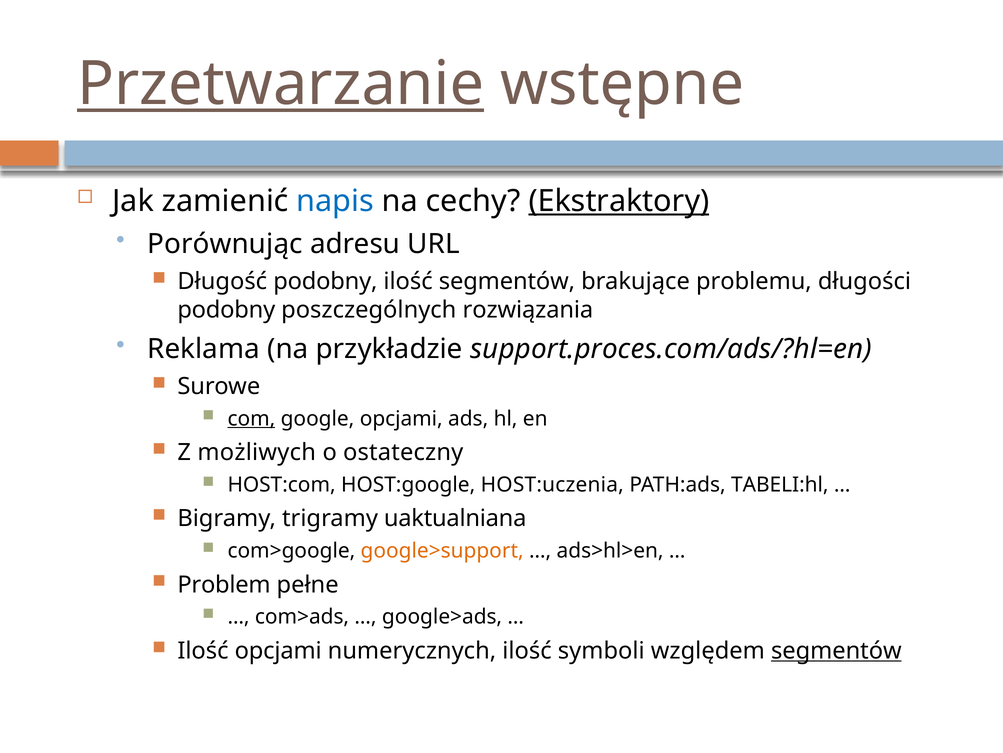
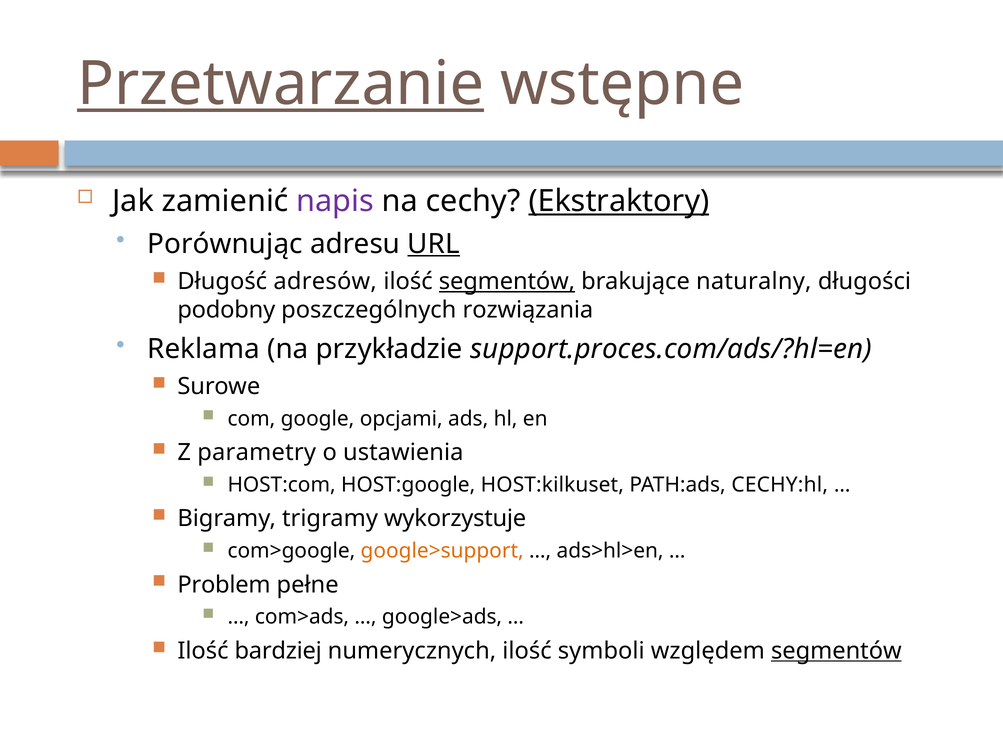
napis colour: blue -> purple
URL underline: none -> present
Długość podobny: podobny -> adresów
segmentów at (507, 281) underline: none -> present
problemu: problemu -> naturalny
com underline: present -> none
możliwych: możliwych -> parametry
ostateczny: ostateczny -> ustawienia
HOST:uczenia: HOST:uczenia -> HOST:kilkuset
TABELI:hl: TABELI:hl -> CECHY:hl
uaktualniana: uaktualniana -> wykorzystuje
Ilość opcjami: opcjami -> bardziej
